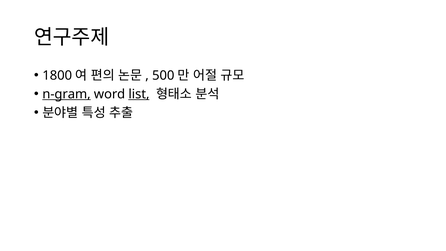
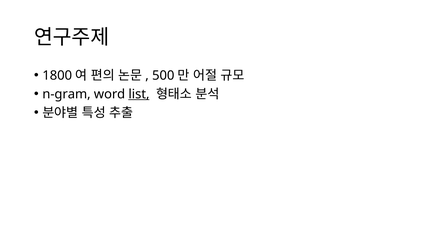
n-gram underline: present -> none
